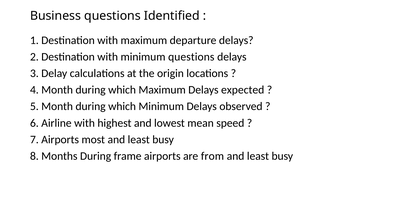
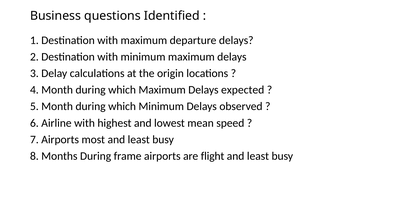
minimum questions: questions -> maximum
from: from -> flight
